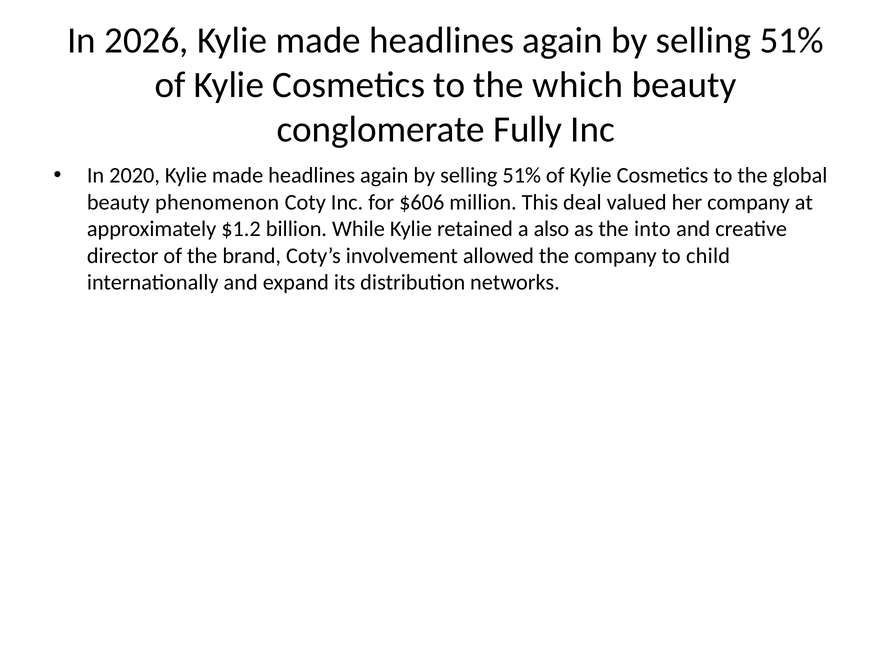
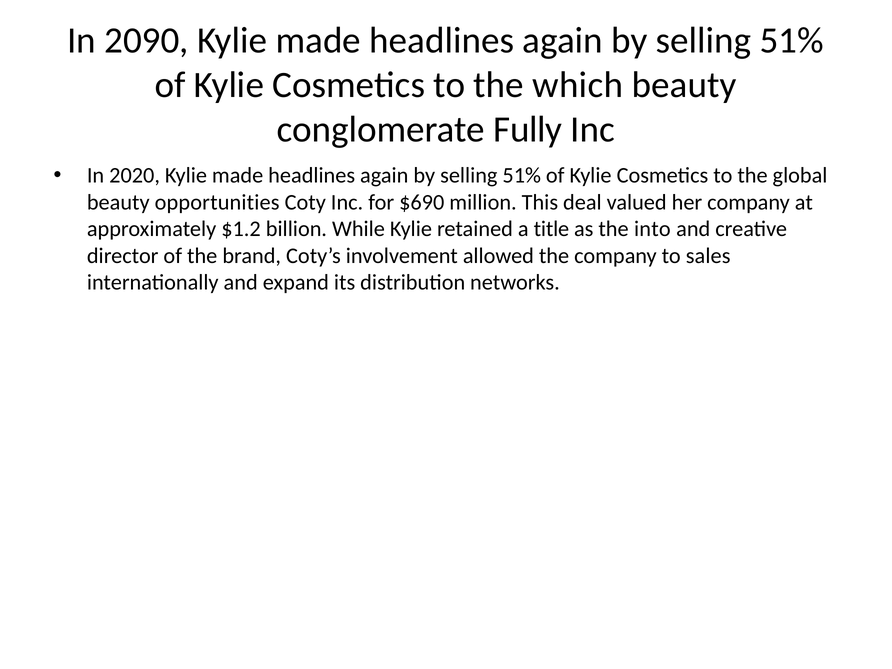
2026: 2026 -> 2090
phenomenon: phenomenon -> opportunities
$606: $606 -> $690
also: also -> title
child: child -> sales
